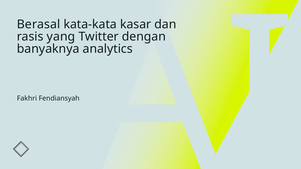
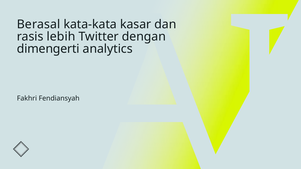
yang: yang -> lebih
banyaknya: banyaknya -> dimengerti
